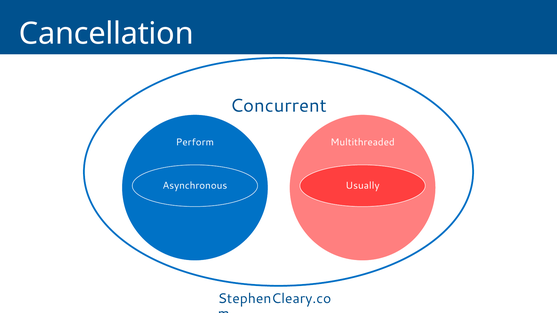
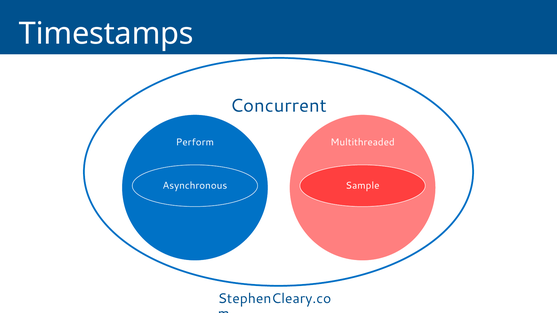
Cancellation: Cancellation -> Timestamps
Usually: Usually -> Sample
